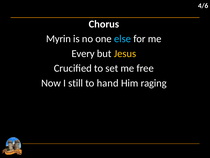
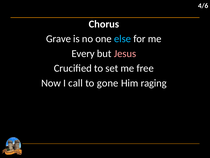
Myrin: Myrin -> Grave
Jesus colour: yellow -> pink
still: still -> call
hand: hand -> gone
